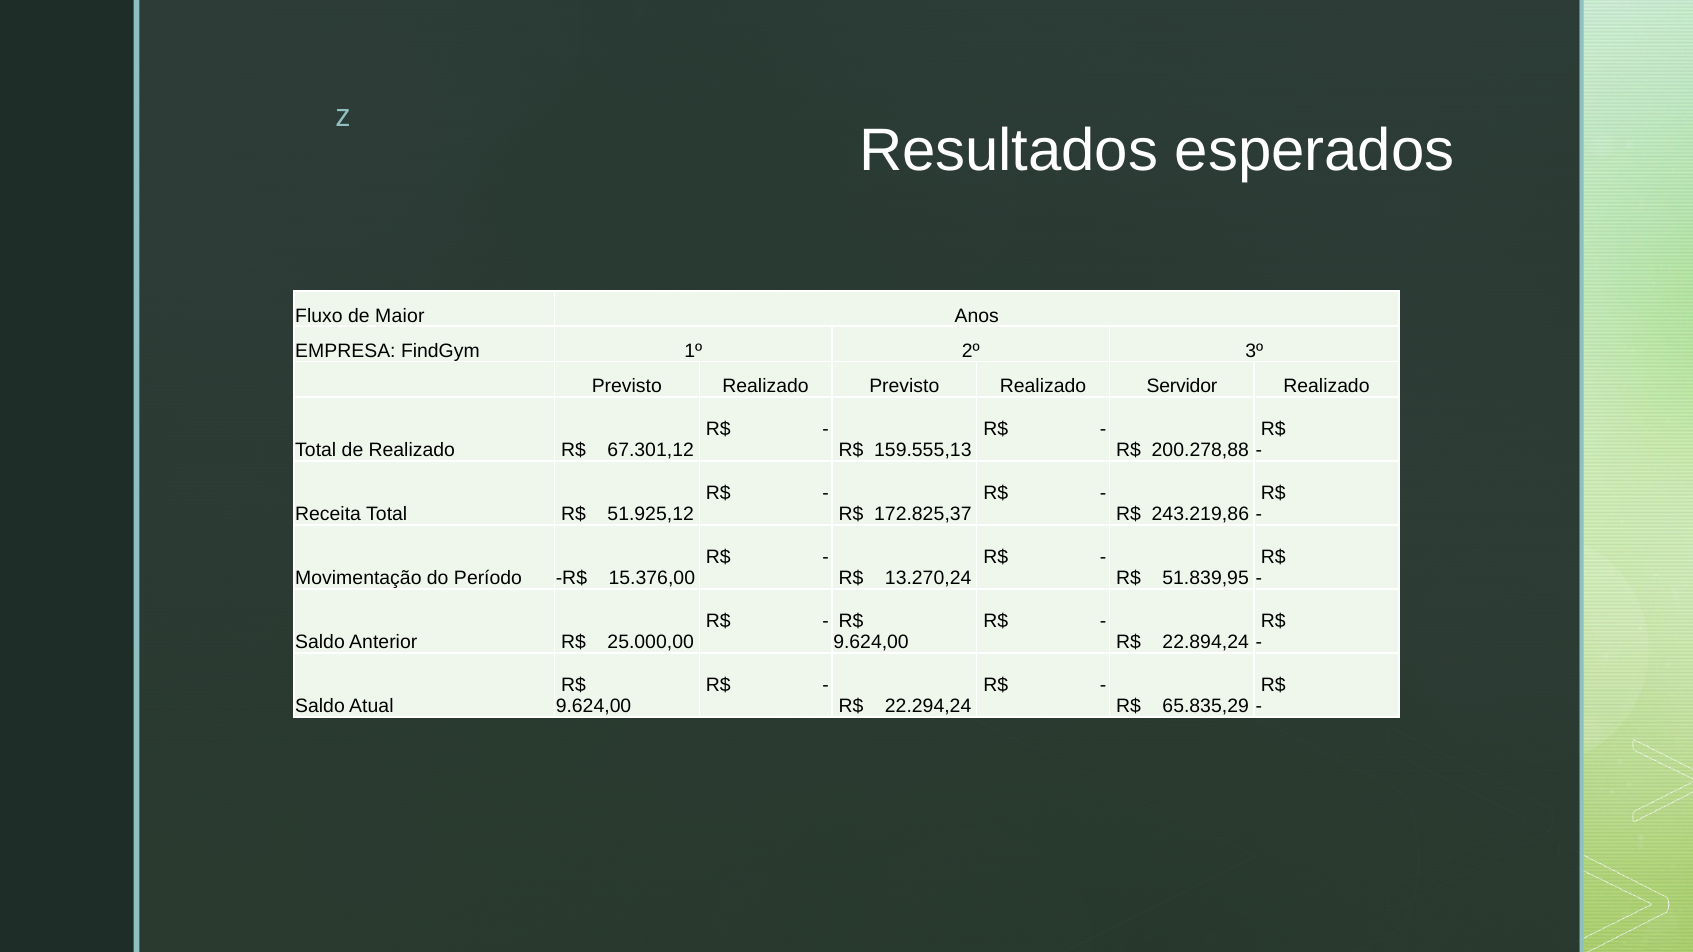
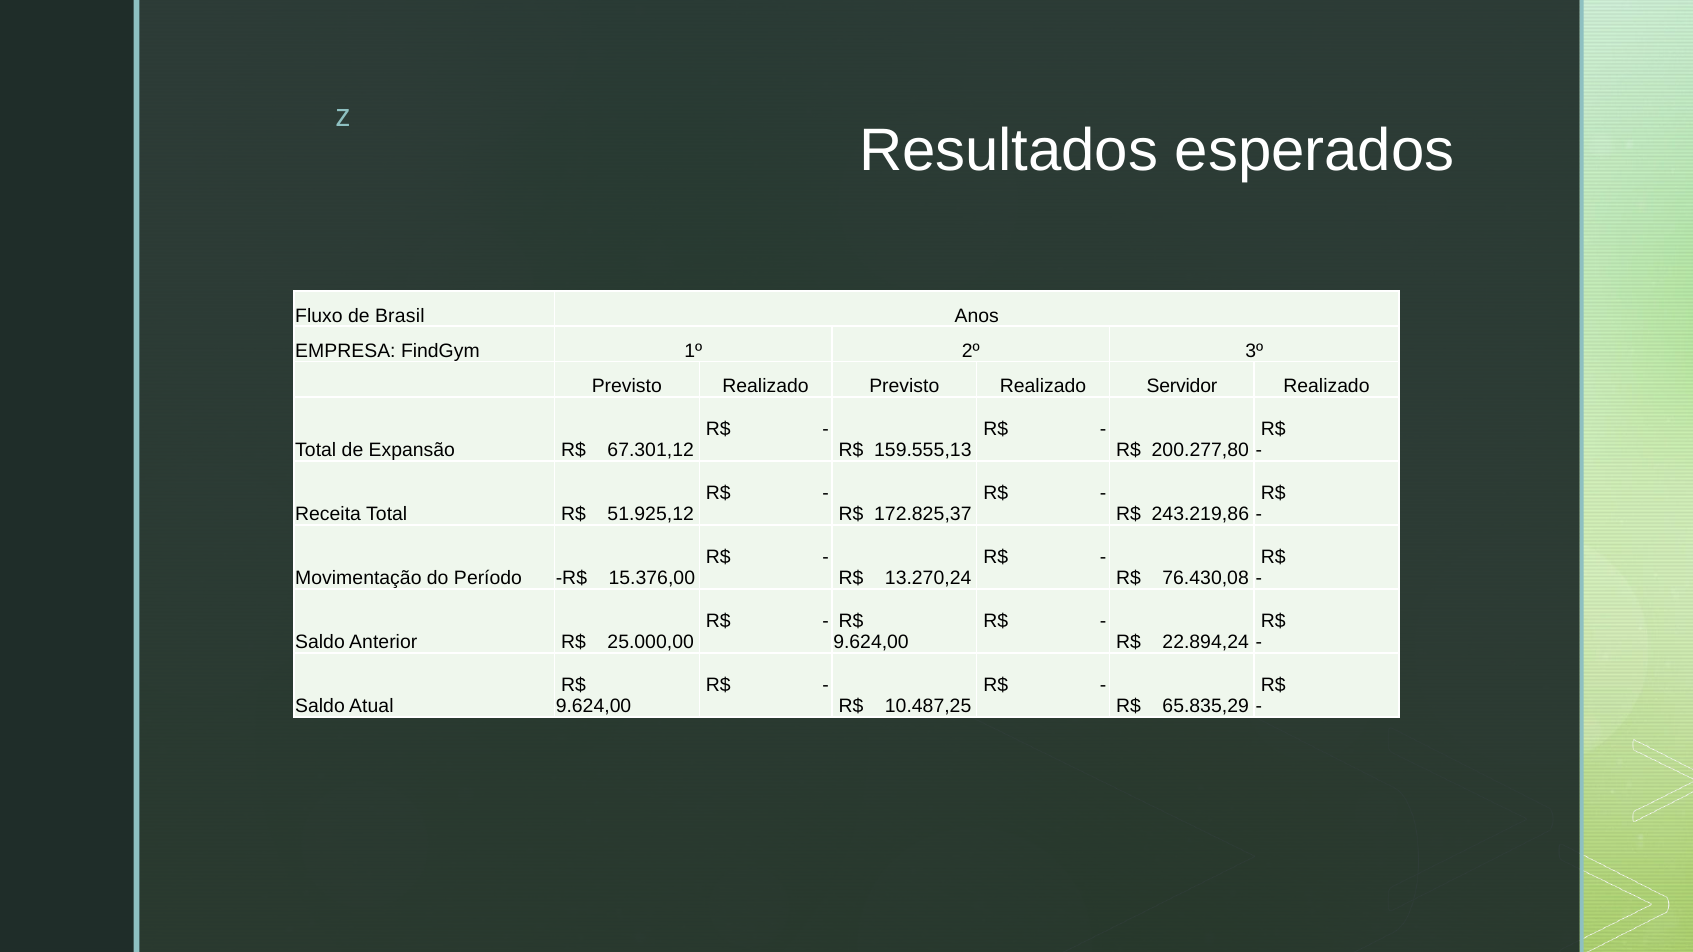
Maior: Maior -> Brasil
de Realizado: Realizado -> Expansão
200.278,88: 200.278,88 -> 200.277,80
51.839,95: 51.839,95 -> 76.430,08
22.294,24: 22.294,24 -> 10.487,25
